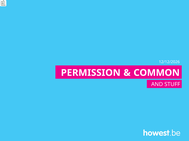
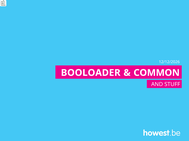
PERMISSION: PERMISSION -> BOOLOADER
